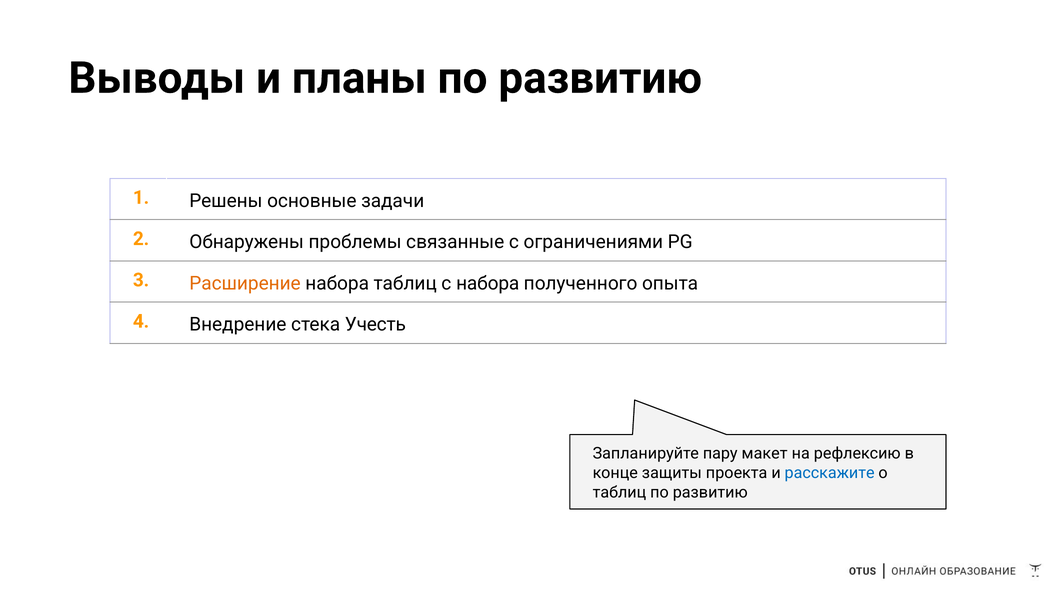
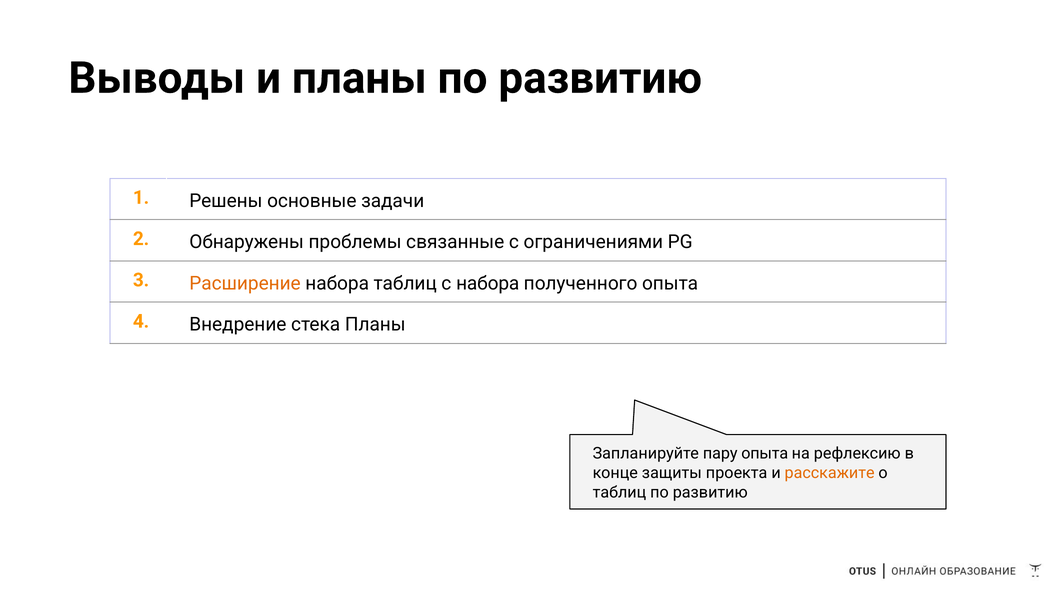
стека Учесть: Учесть -> Планы
пару макет: макет -> опыта
расскажите colour: blue -> orange
